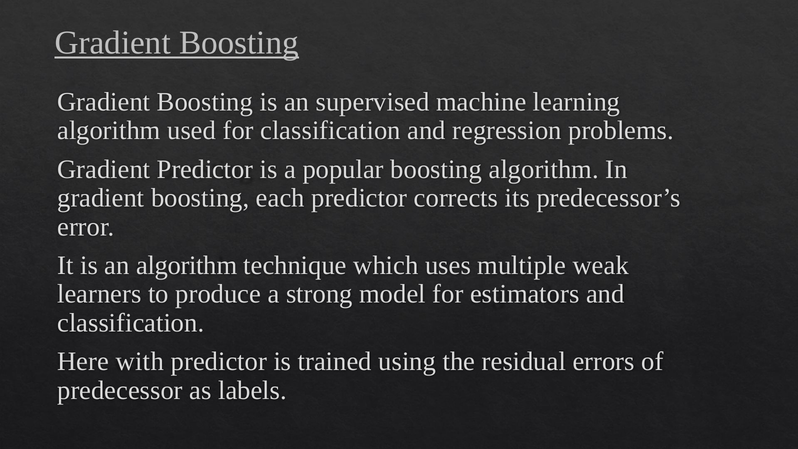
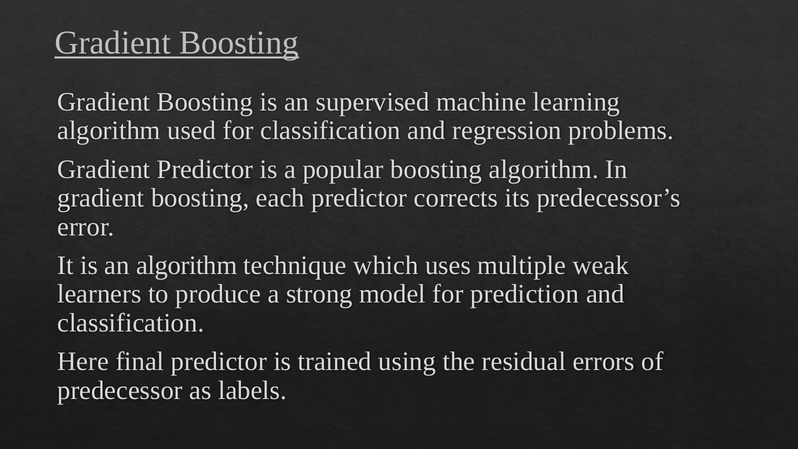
estimators: estimators -> prediction
with: with -> final
